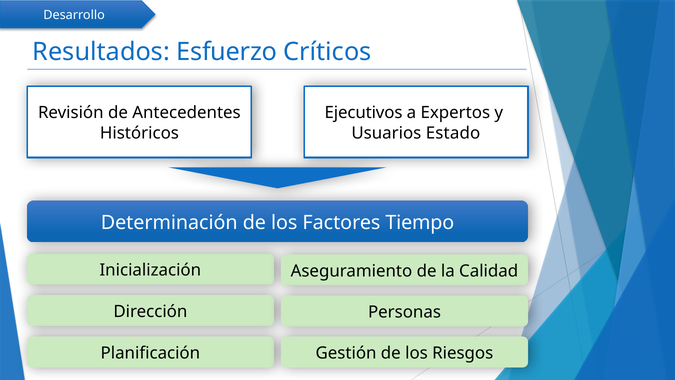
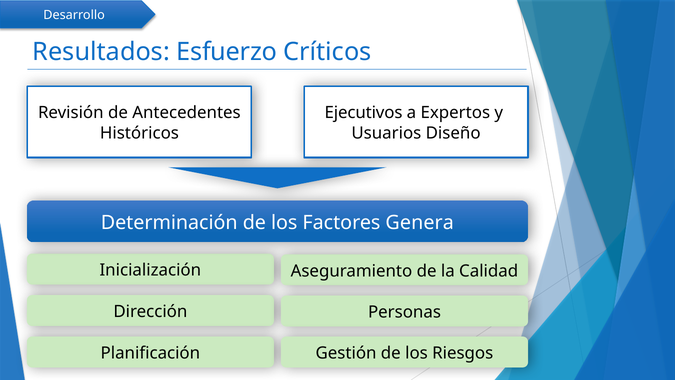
Estado: Estado -> Diseño
Tiempo: Tiempo -> Genera
